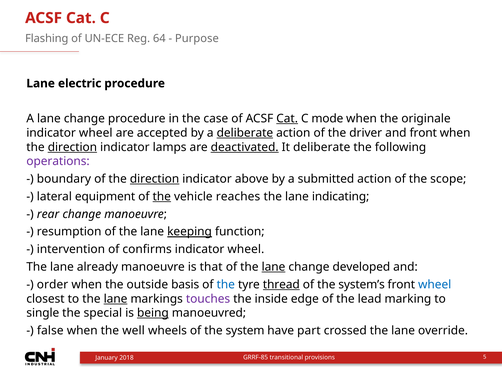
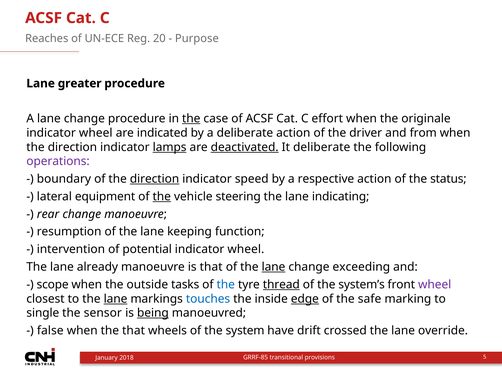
Flashing: Flashing -> Reaches
64: 64 -> 20
electric: electric -> greater
the at (191, 118) underline: none -> present
Cat at (287, 118) underline: present -> none
mode: mode -> effort
accepted: accepted -> indicated
deliberate at (245, 133) underline: present -> none
and front: front -> from
direction at (72, 147) underline: present -> none
lamps underline: none -> present
above: above -> speed
submitted: submitted -> respective
scope: scope -> status
reaches: reaches -> steering
keeping underline: present -> none
confirms: confirms -> potential
developed: developed -> exceeding
order: order -> scope
basis: basis -> tasks
wheel at (435, 284) colour: blue -> purple
touches colour: purple -> blue
edge underline: none -> present
lead: lead -> safe
special: special -> sensor
the well: well -> that
part: part -> drift
